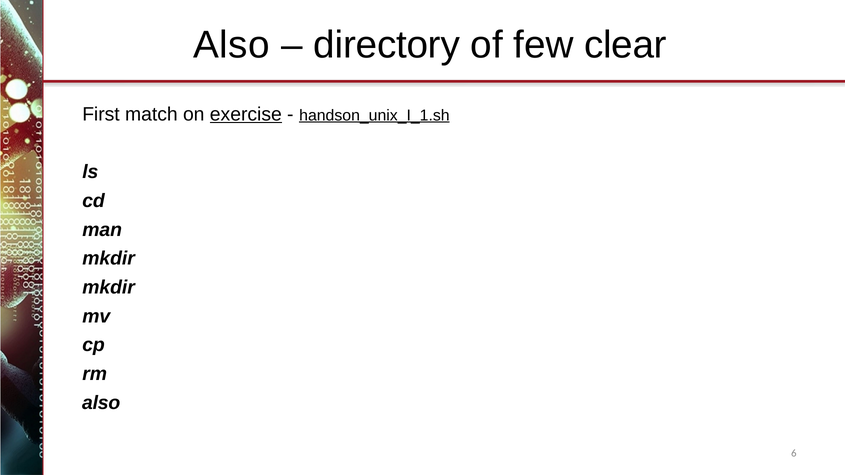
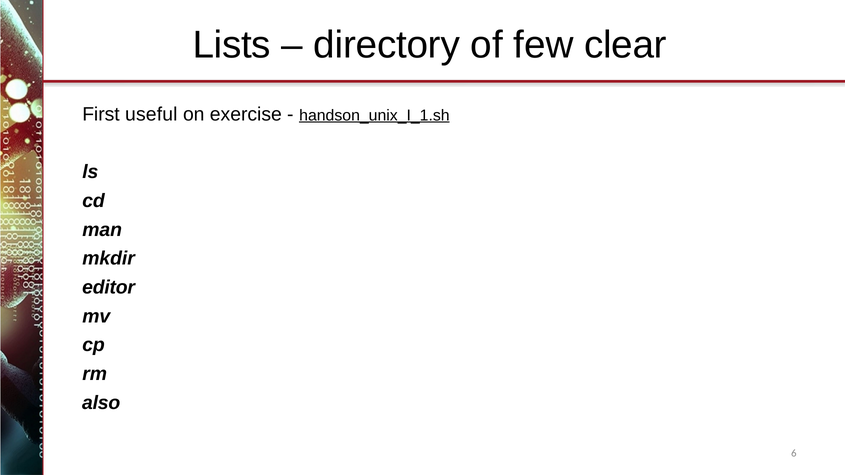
Also at (231, 45): Also -> Lists
match: match -> useful
exercise underline: present -> none
mkdir at (109, 288): mkdir -> editor
